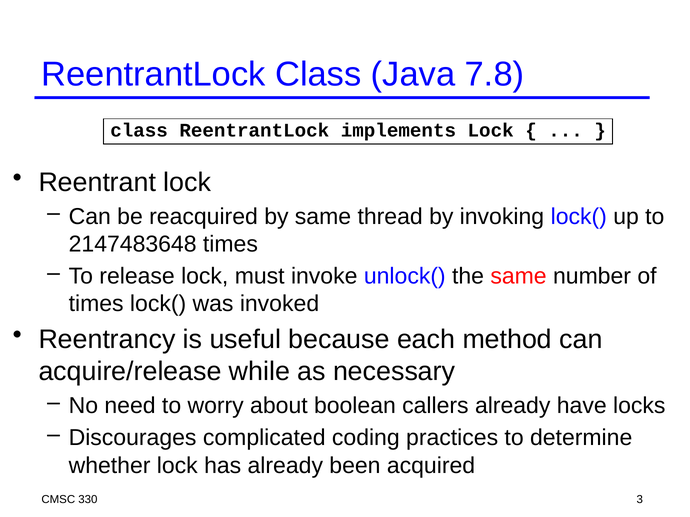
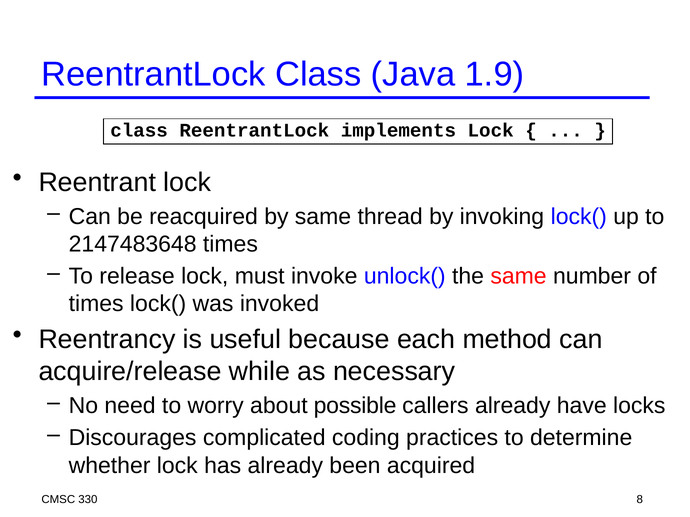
7.8: 7.8 -> 1.9
boolean: boolean -> possible
3: 3 -> 8
